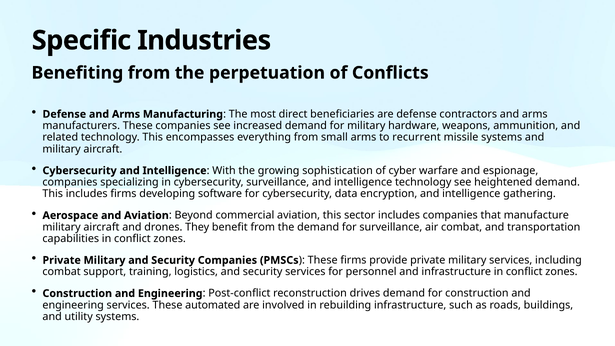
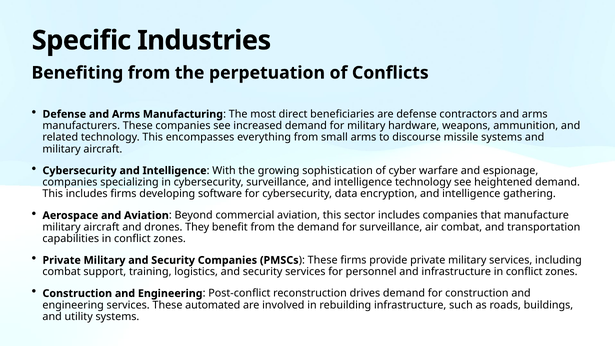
recurrent: recurrent -> discourse
